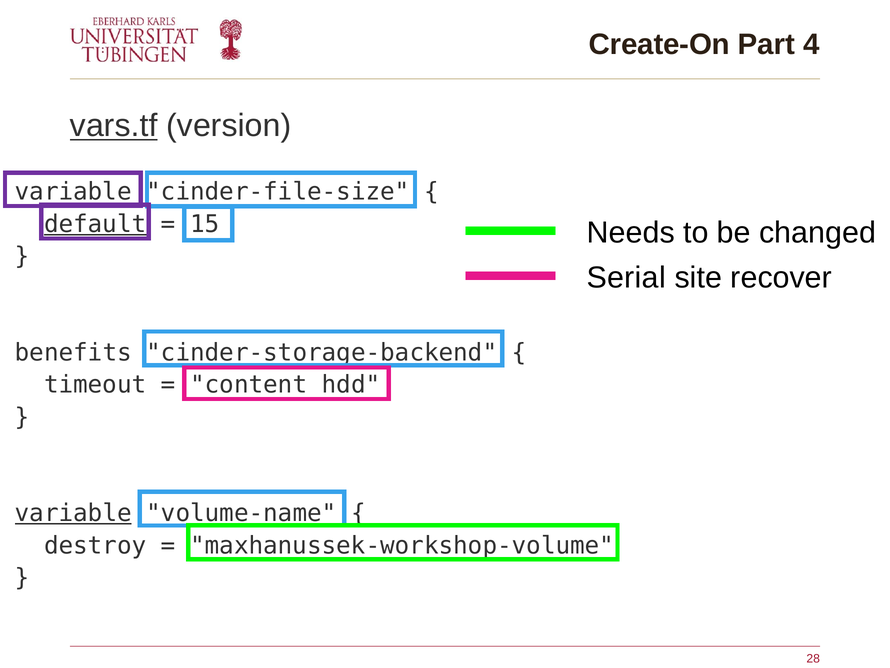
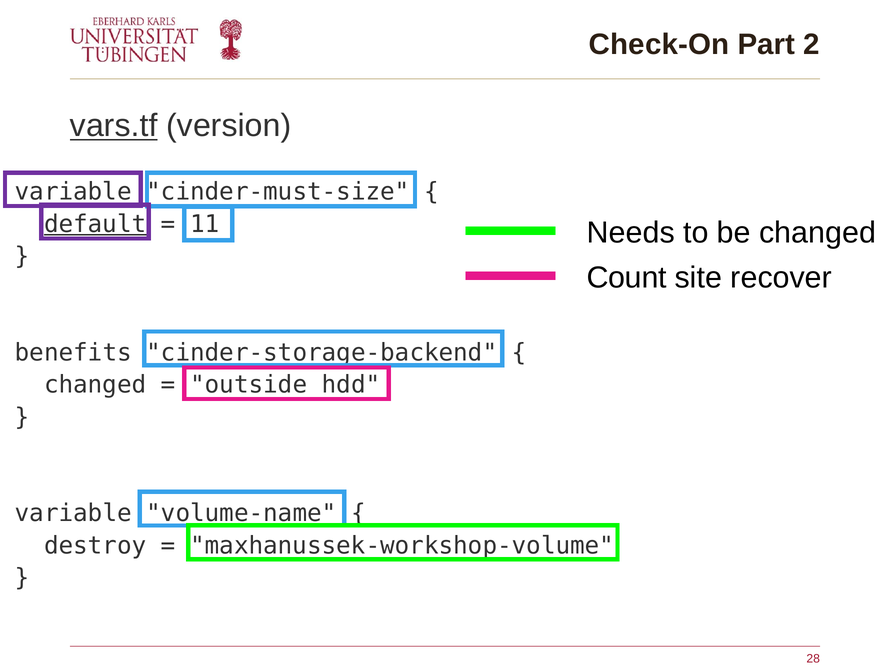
Create-On: Create-On -> Check-On
4: 4 -> 2
cinder-file-size: cinder-file-size -> cinder-must-size
15: 15 -> 11
Serial: Serial -> Count
timeout at (95, 385): timeout -> changed
content_hdd: content_hdd -> outside_hdd
variable at (73, 513) underline: present -> none
